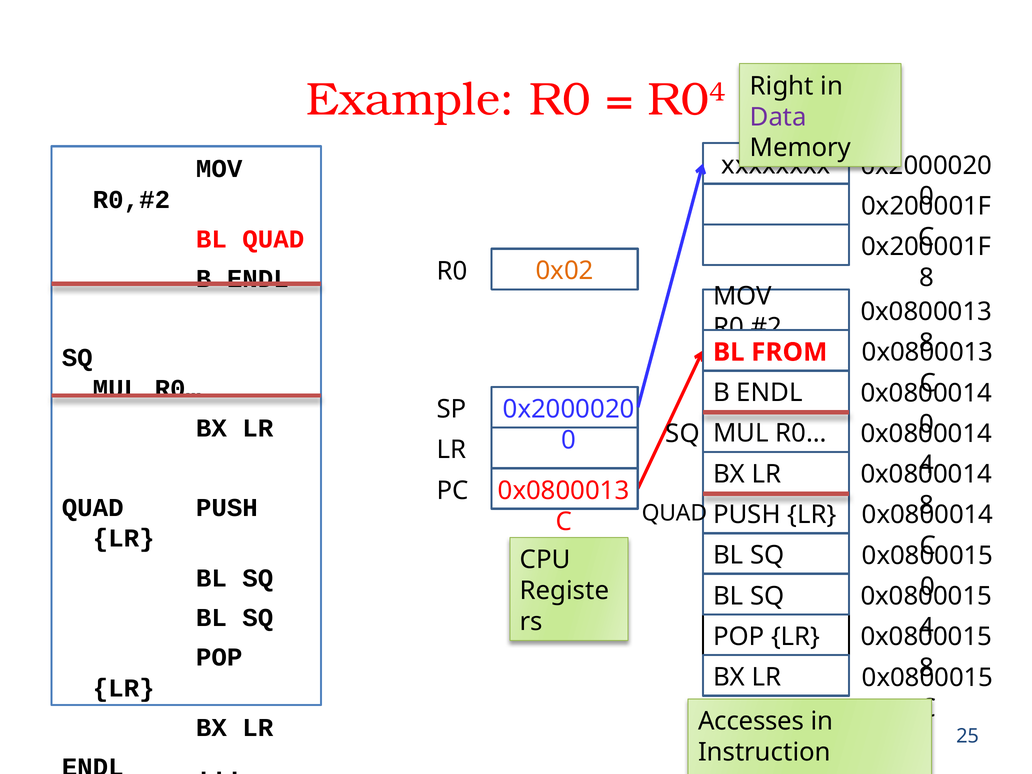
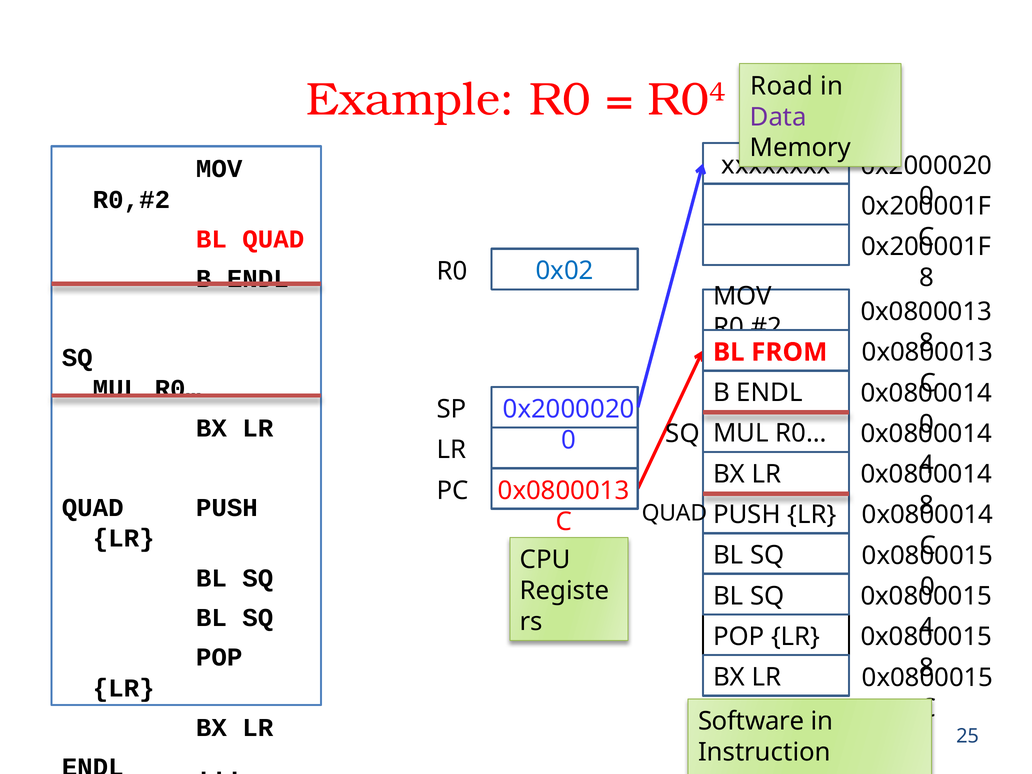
Right: Right -> Road
0x02 colour: orange -> blue
Accesses: Accesses -> Software
